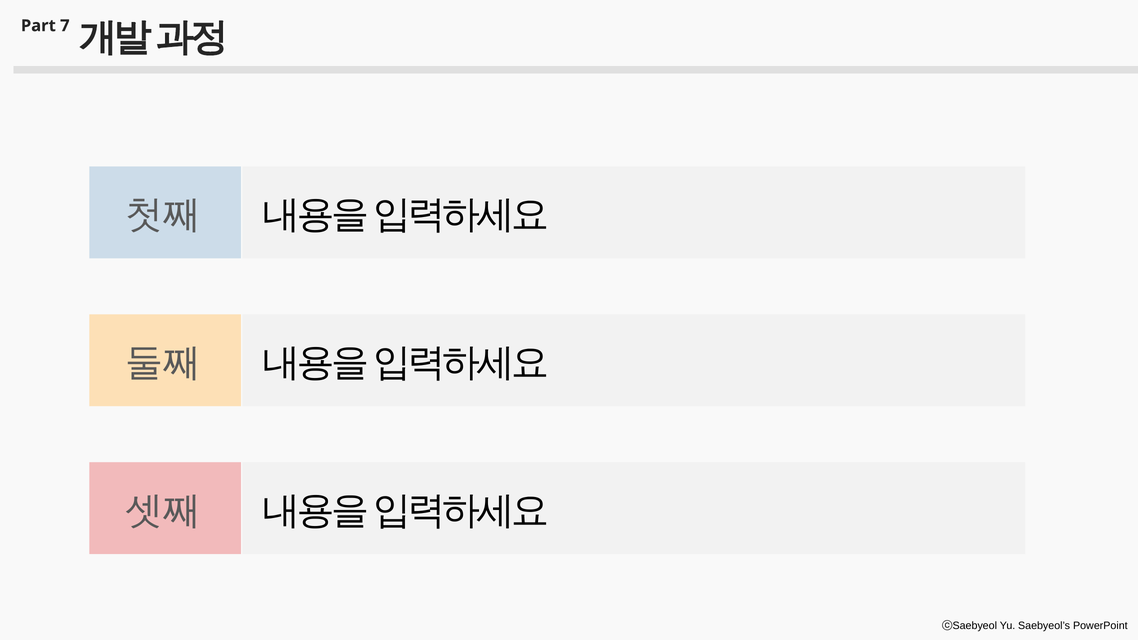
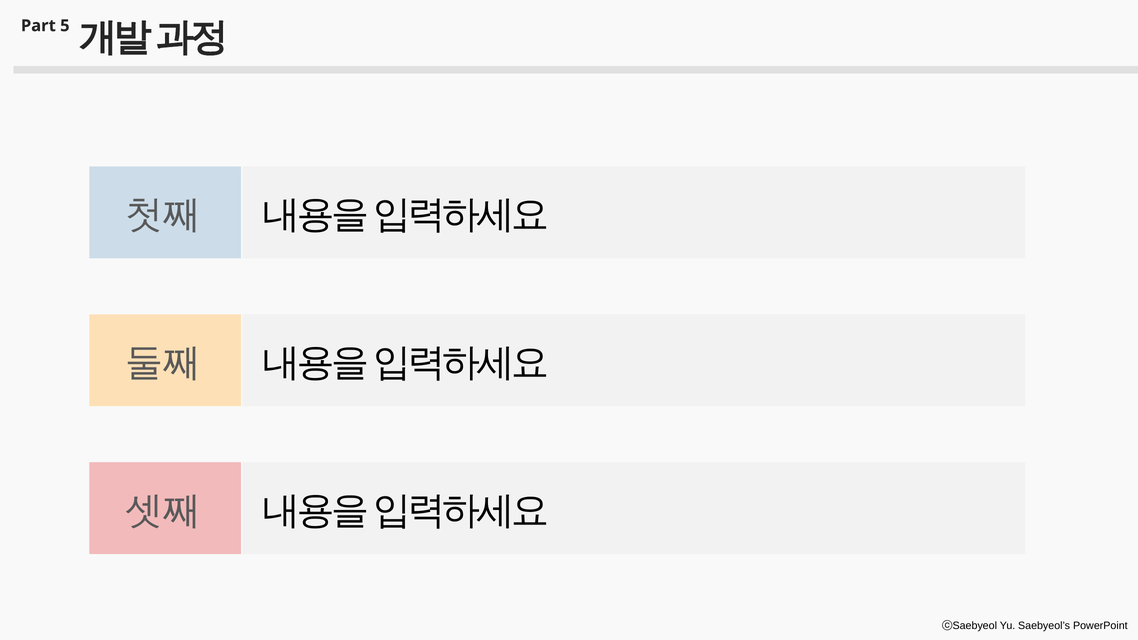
7: 7 -> 5
